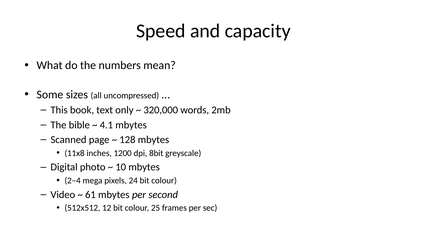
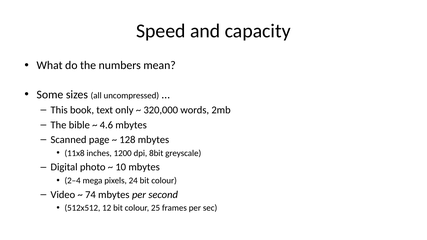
4.1: 4.1 -> 4.6
61: 61 -> 74
